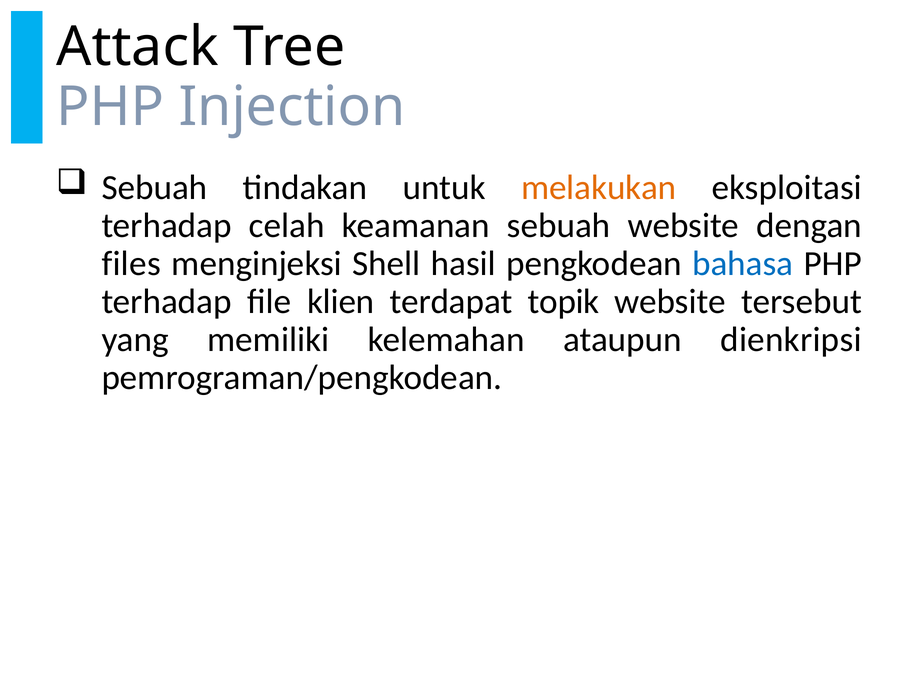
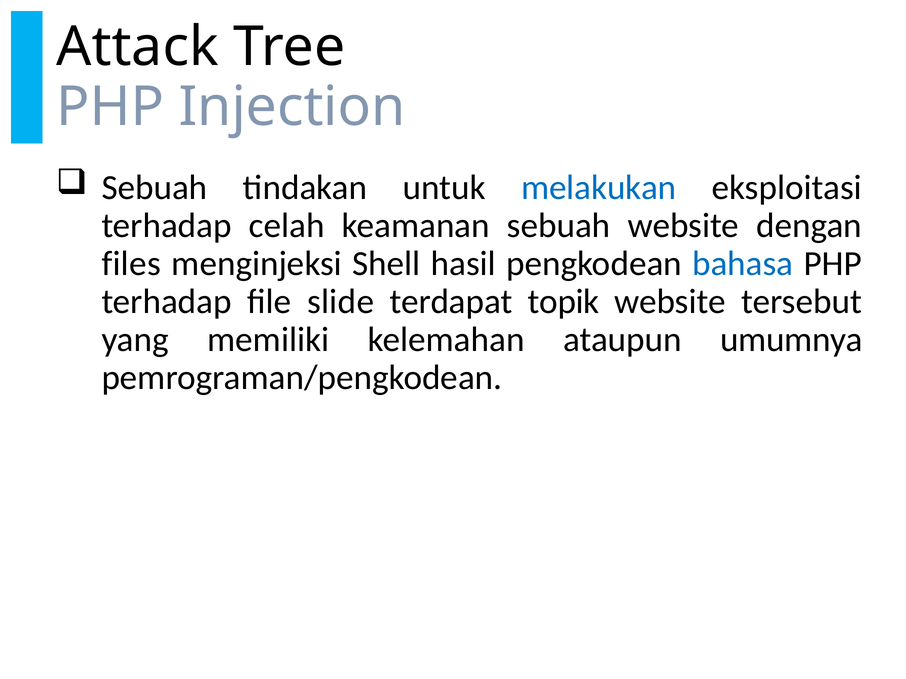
melakukan colour: orange -> blue
klien: klien -> slide
dienkripsi: dienkripsi -> umumnya
